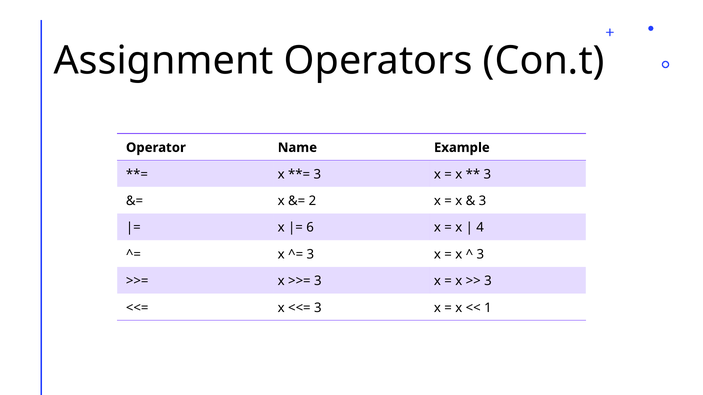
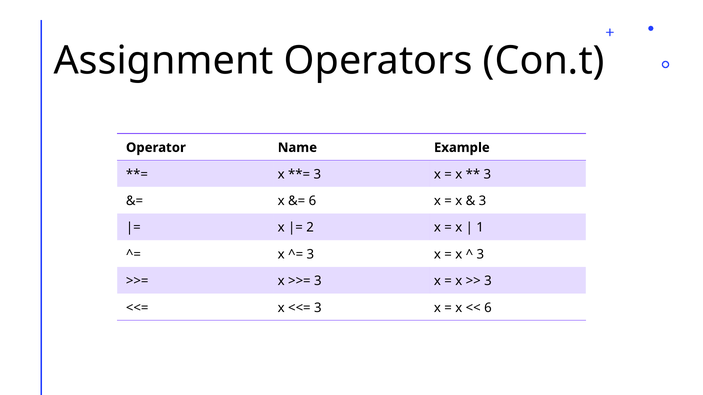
2 at (312, 201): 2 -> 6
6: 6 -> 2
4: 4 -> 1
1 at (488, 308): 1 -> 6
